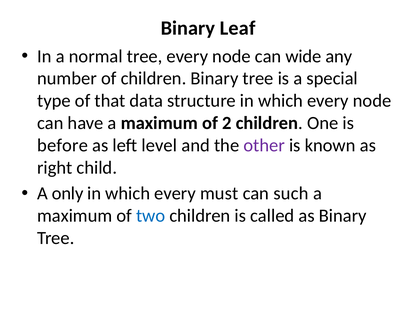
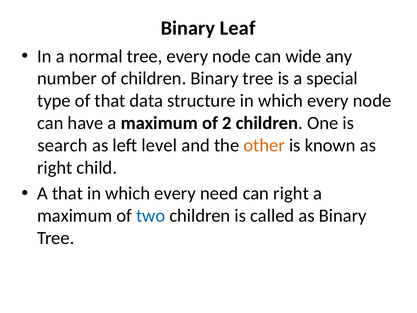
before: before -> search
other colour: purple -> orange
A only: only -> that
must: must -> need
can such: such -> right
